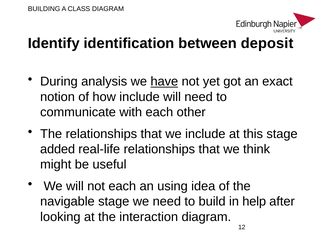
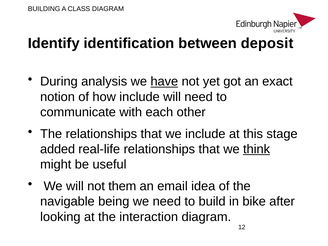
think underline: none -> present
not each: each -> them
using: using -> email
navigable stage: stage -> being
help: help -> bike
